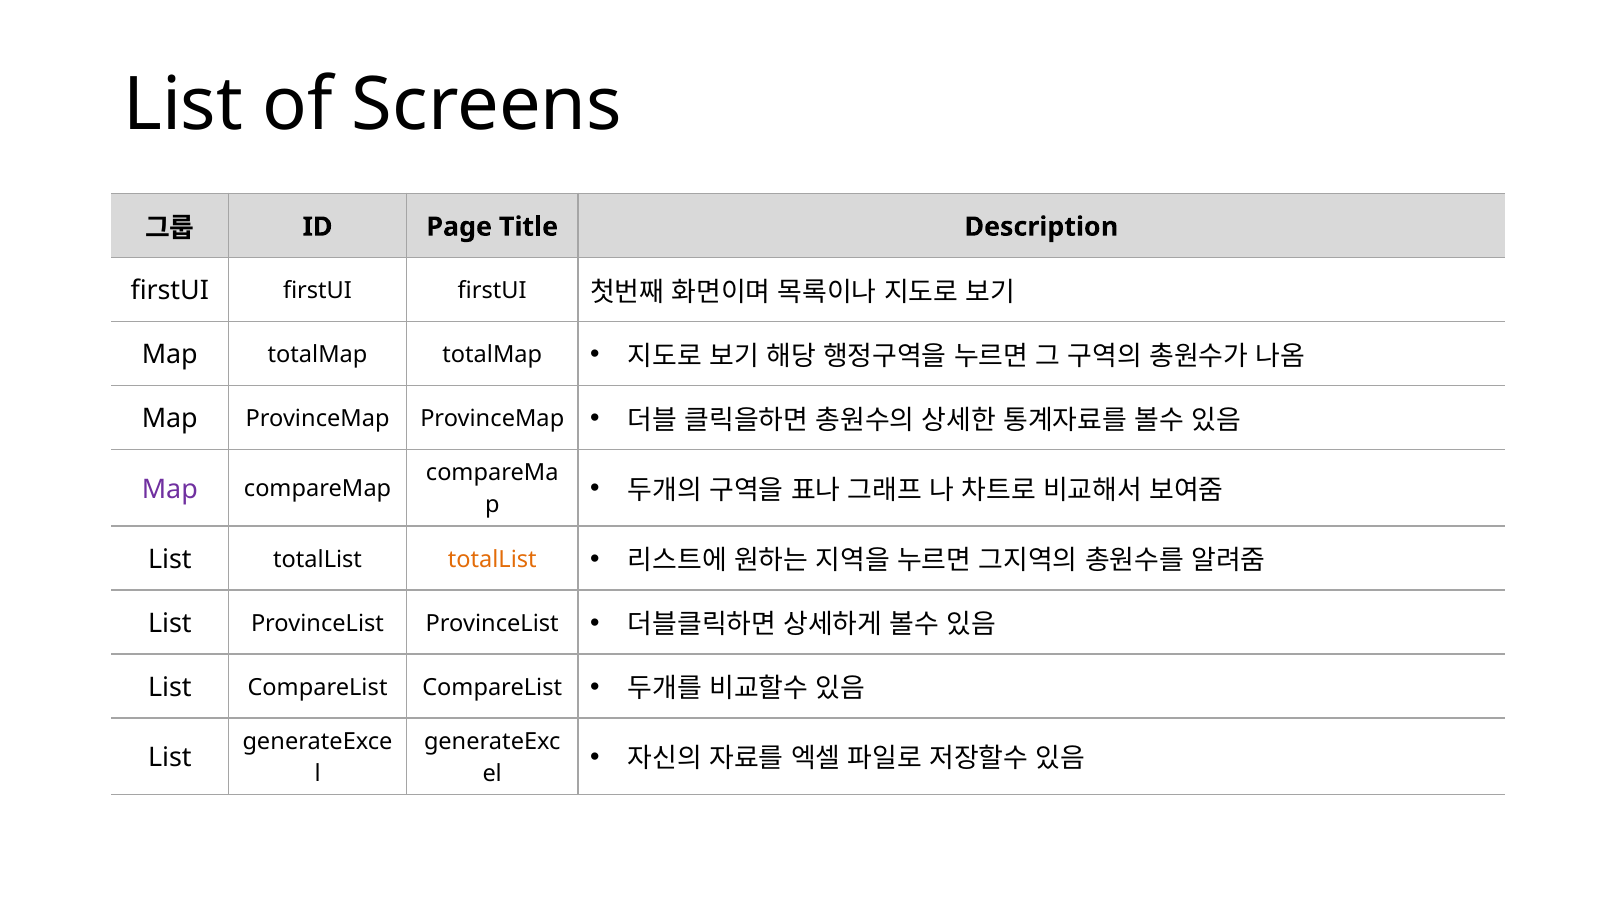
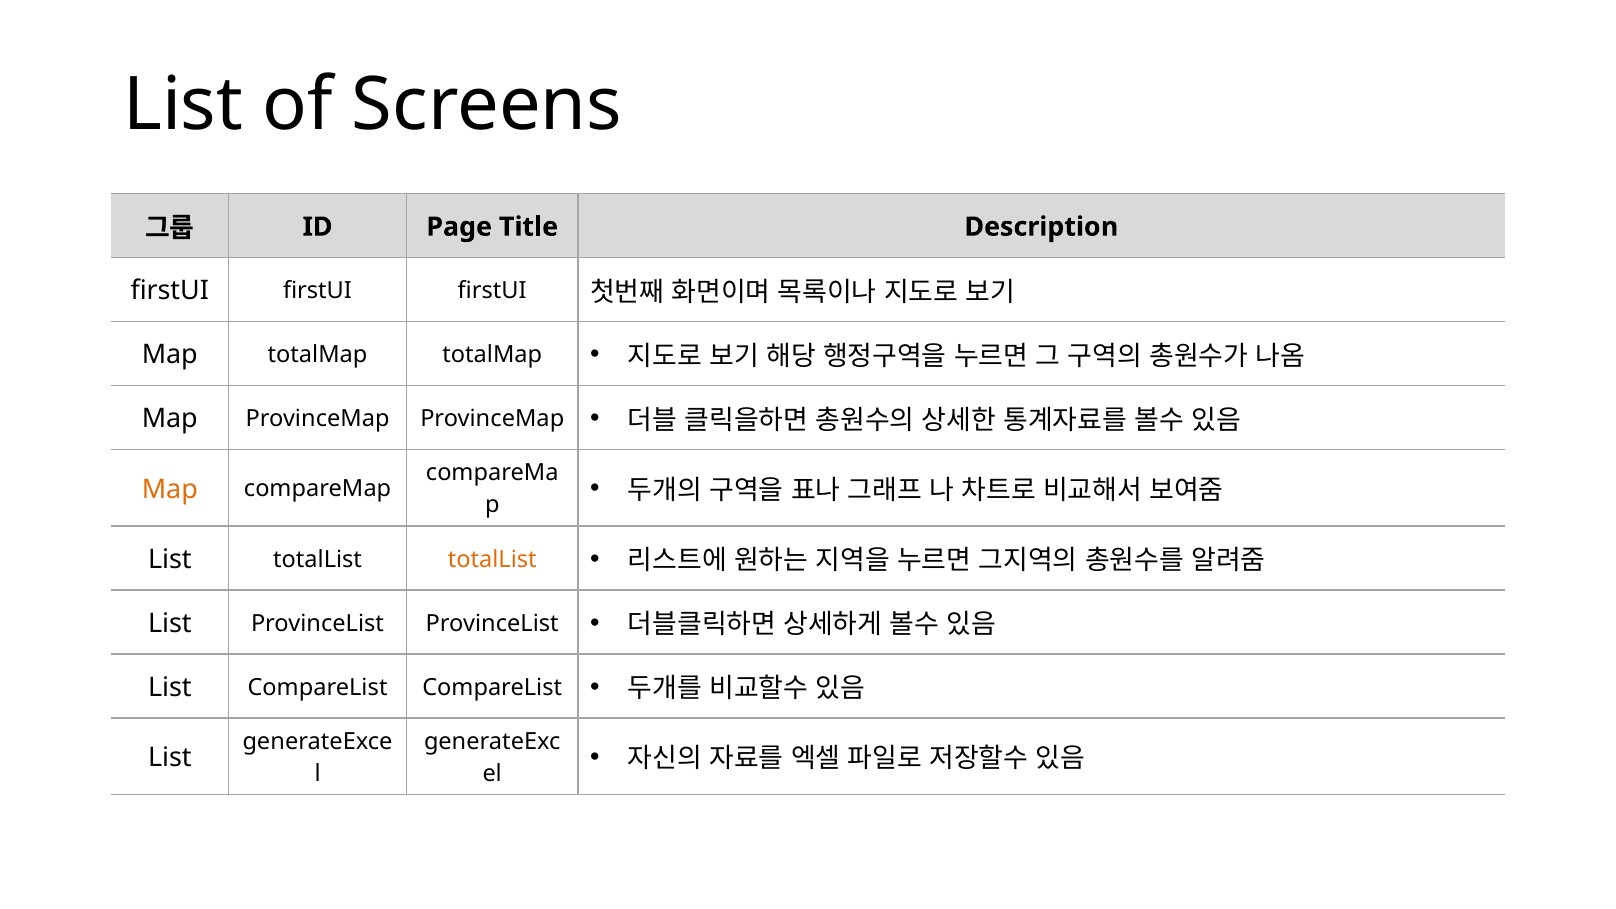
Map at (170, 489) colour: purple -> orange
